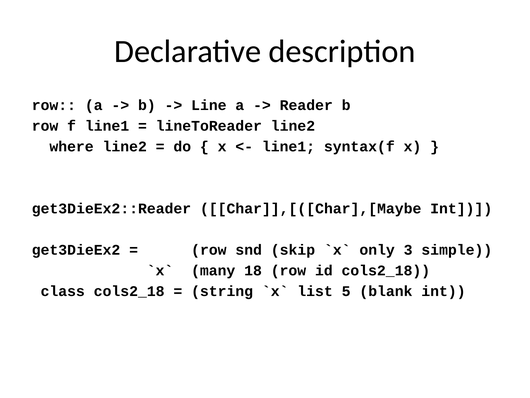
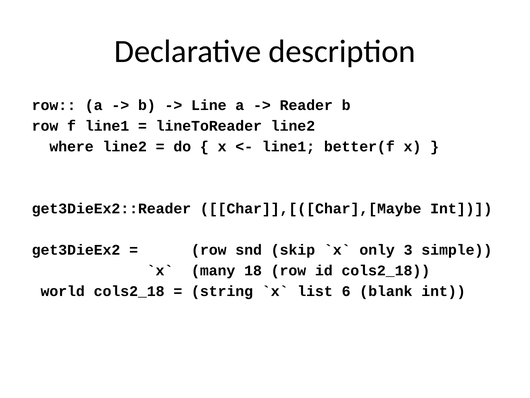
syntax(f: syntax(f -> better(f
class: class -> world
5: 5 -> 6
